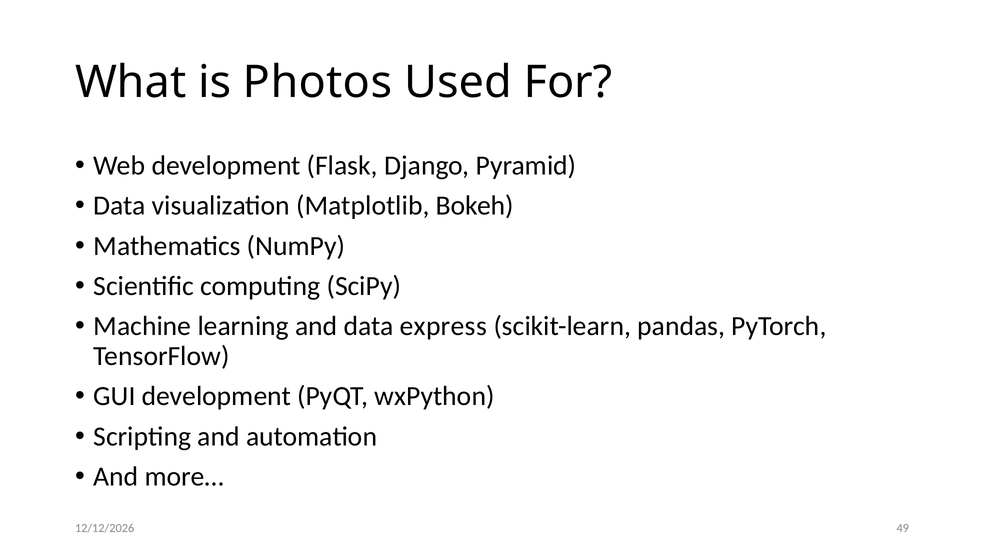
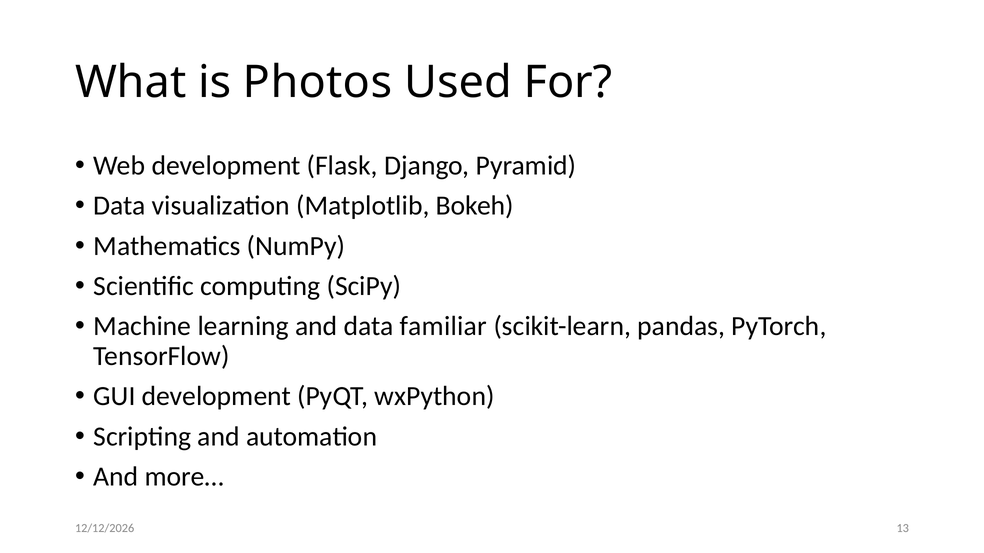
express: express -> familiar
49: 49 -> 13
